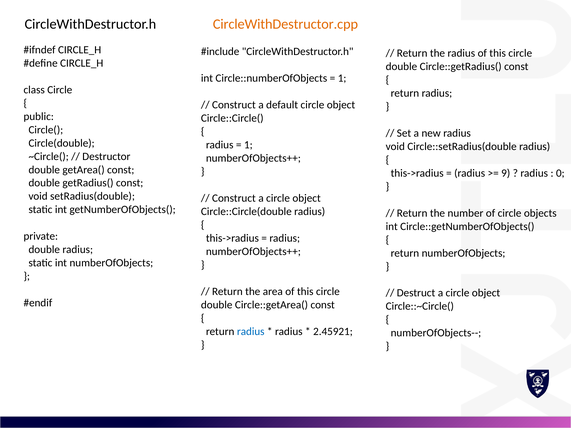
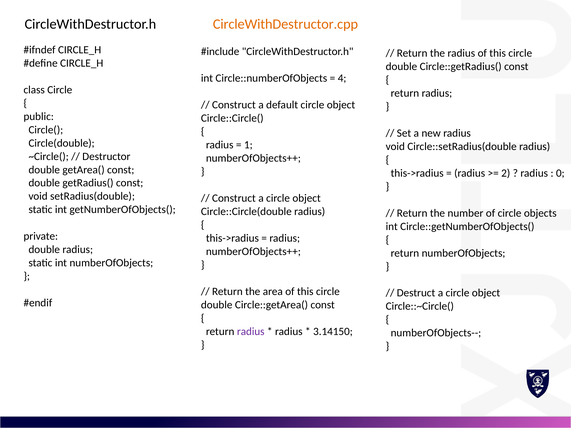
1 at (342, 78): 1 -> 4
9: 9 -> 2
radius at (251, 332) colour: blue -> purple
2.45921: 2.45921 -> 3.14150
